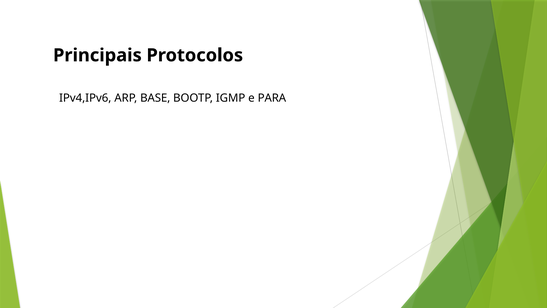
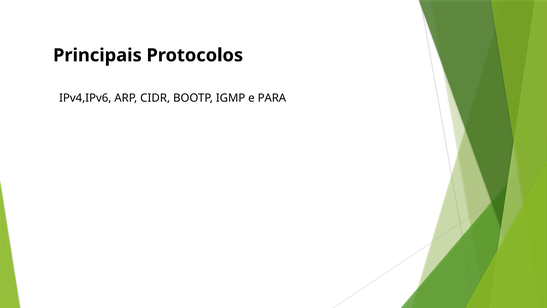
BASE: BASE -> CIDR
